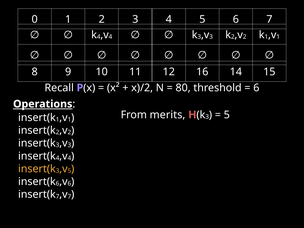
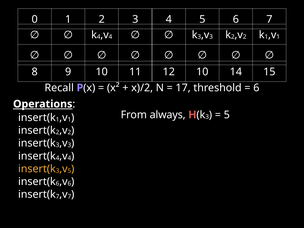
12 16: 16 -> 10
80: 80 -> 17
merits: merits -> always
